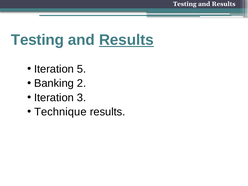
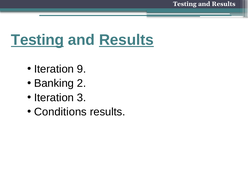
Testing at (37, 40) underline: none -> present
5: 5 -> 9
Technique: Technique -> Conditions
